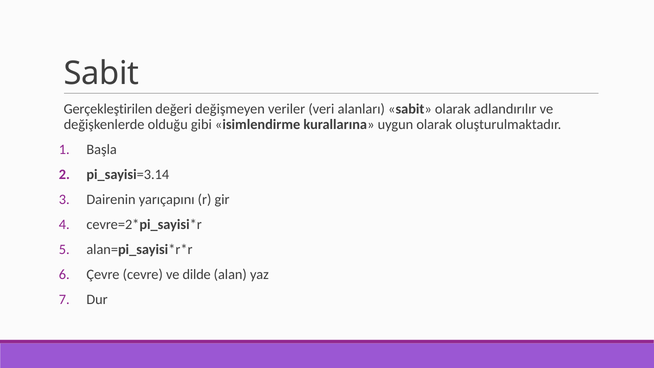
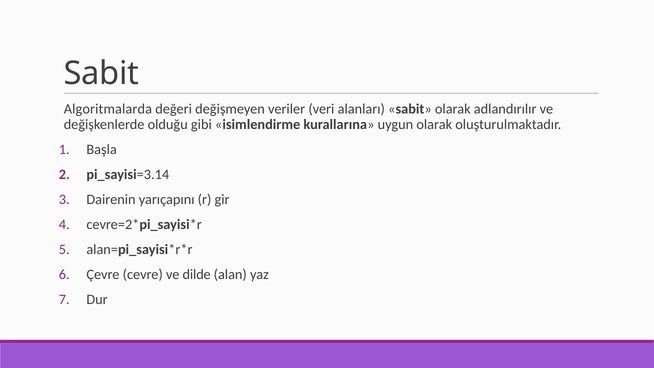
Gerçekleştirilen: Gerçekleştirilen -> Algoritmalarda
